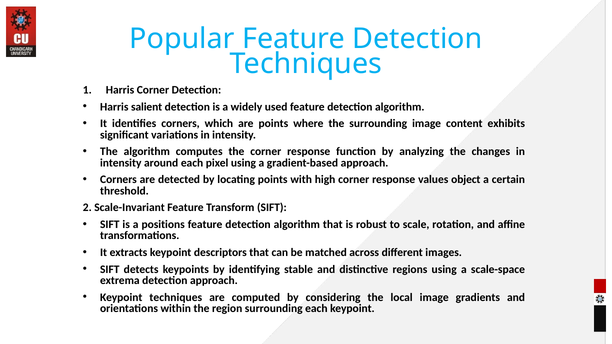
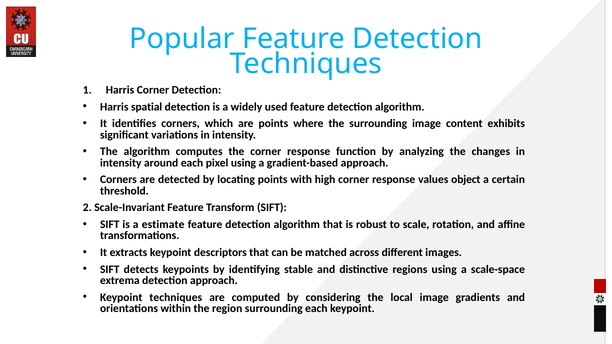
salient: salient -> spatial
positions: positions -> estimate
